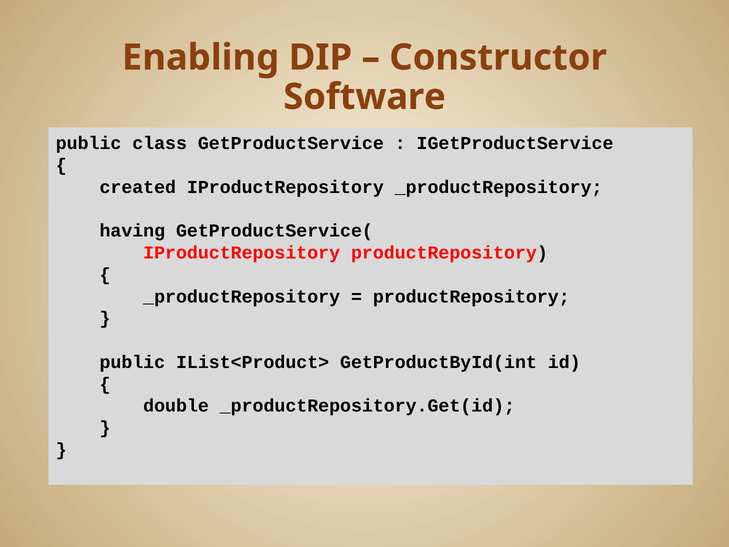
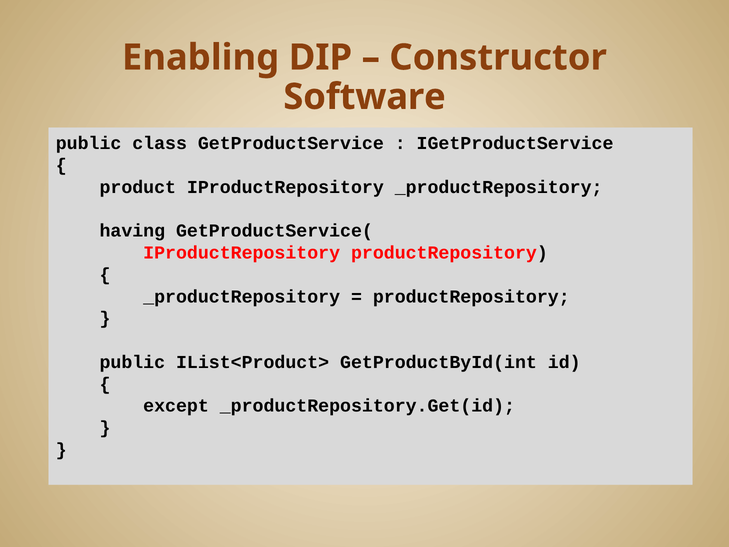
created: created -> product
double: double -> except
